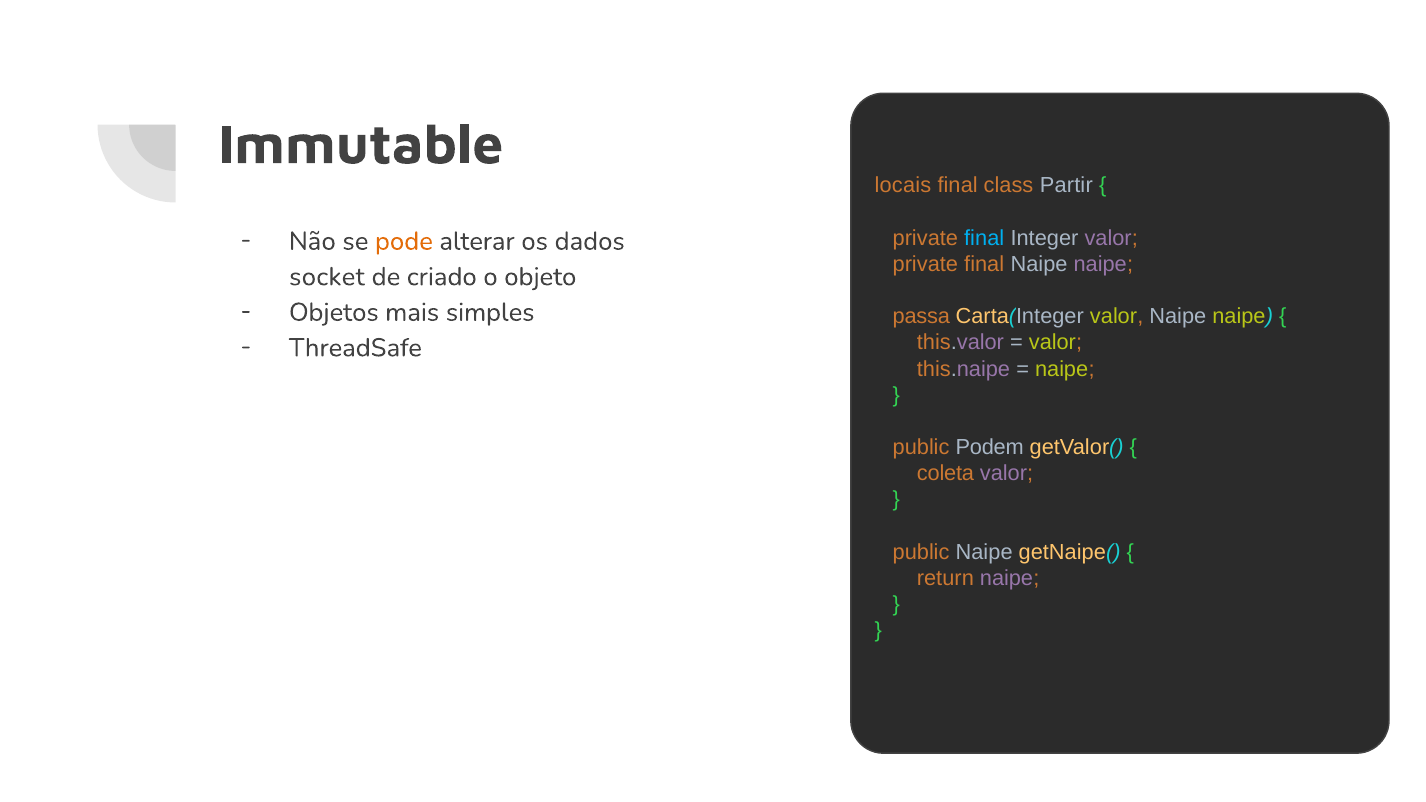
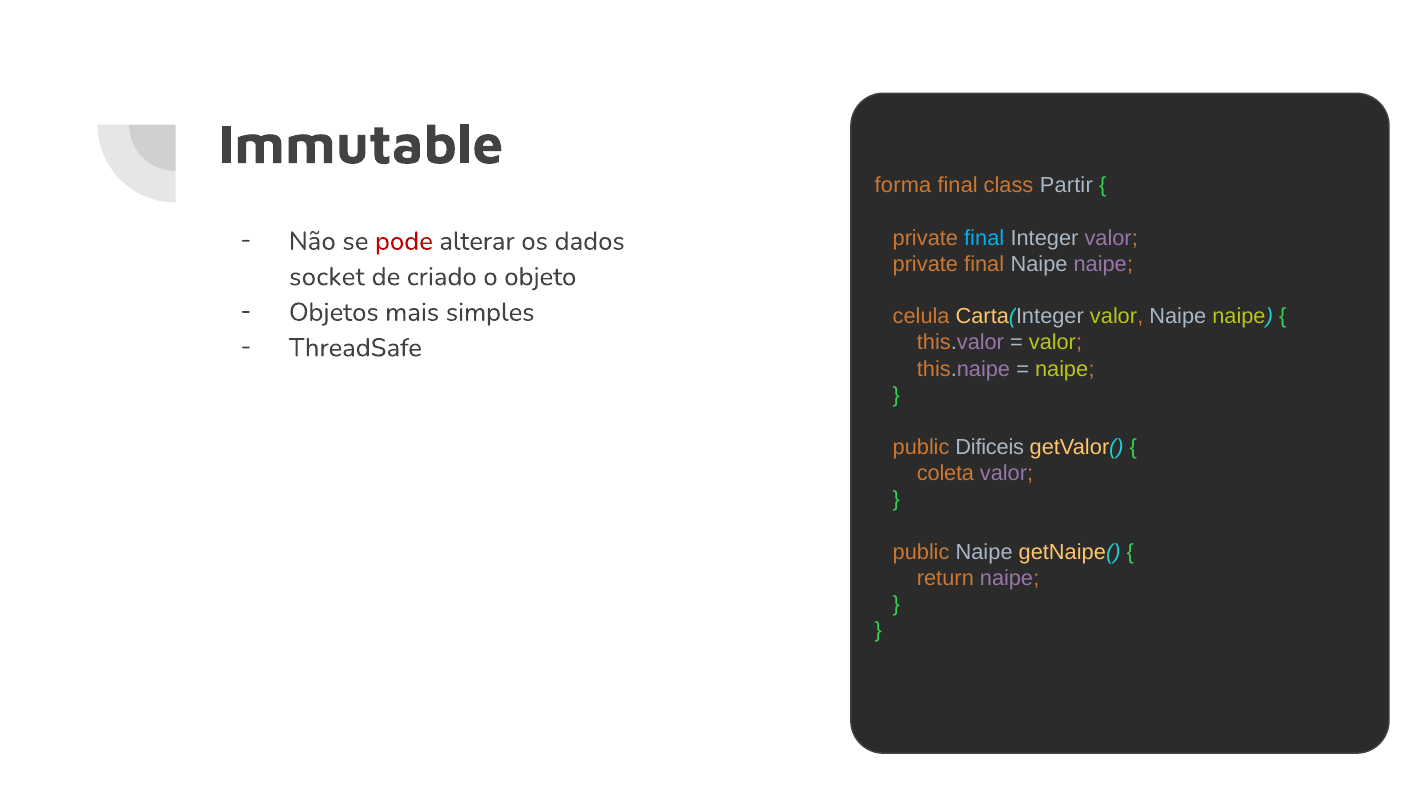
locais: locais -> forma
pode colour: orange -> red
passa: passa -> celula
Podem: Podem -> Dificeis
